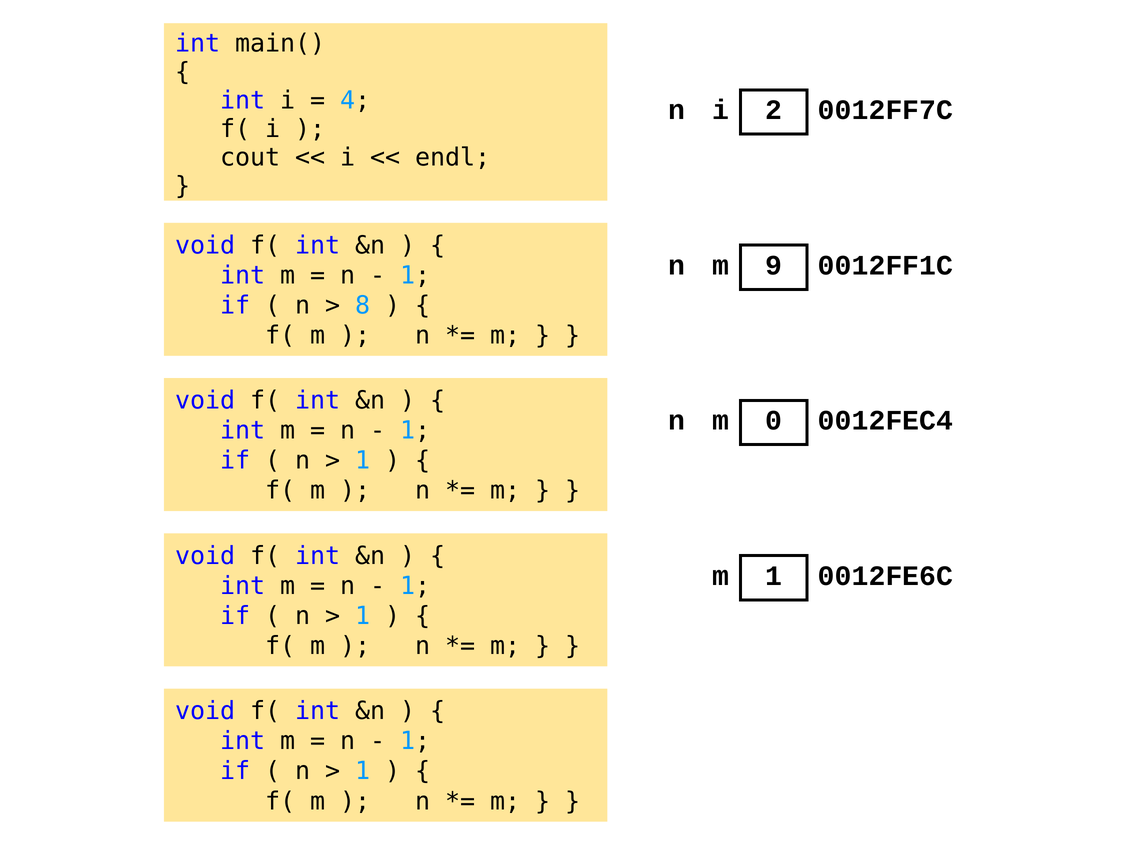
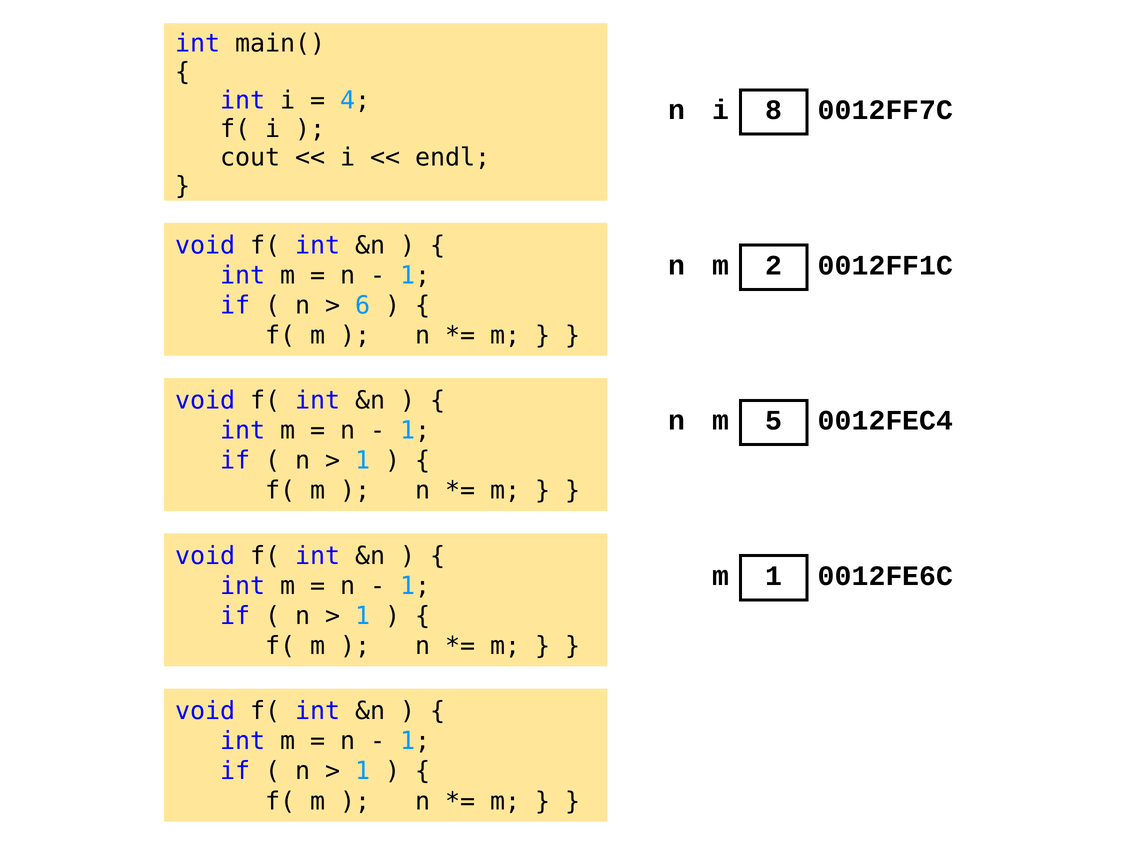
2: 2 -> 8
9: 9 -> 2
8: 8 -> 6
0: 0 -> 5
